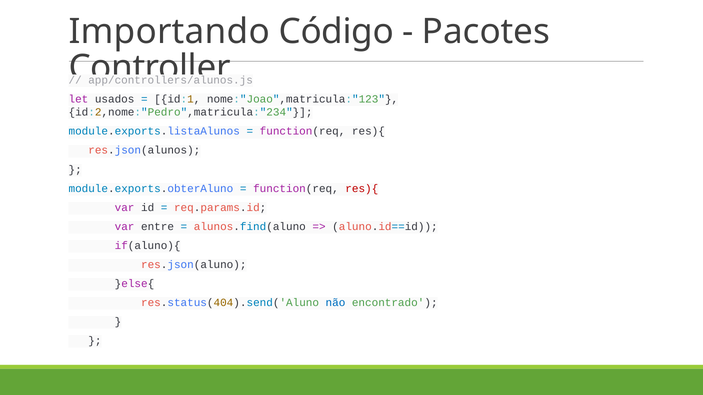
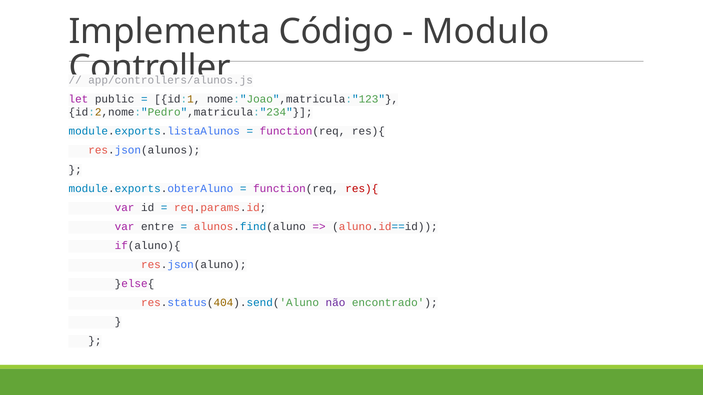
Importando: Importando -> Implementa
Pacotes: Pacotes -> Modulo
usados: usados -> public
não colour: blue -> purple
